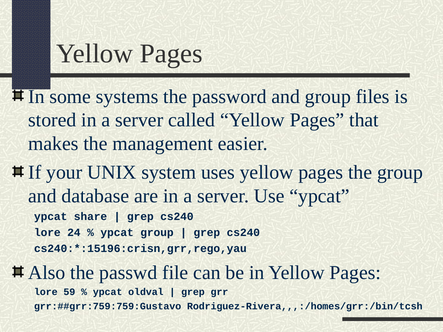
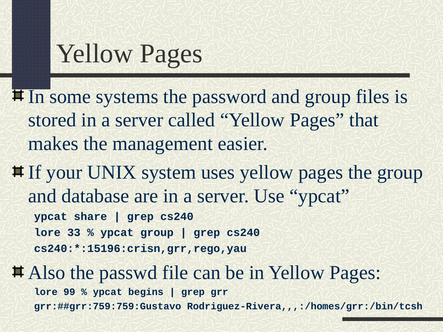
24: 24 -> 33
59: 59 -> 99
oldval: oldval -> begins
